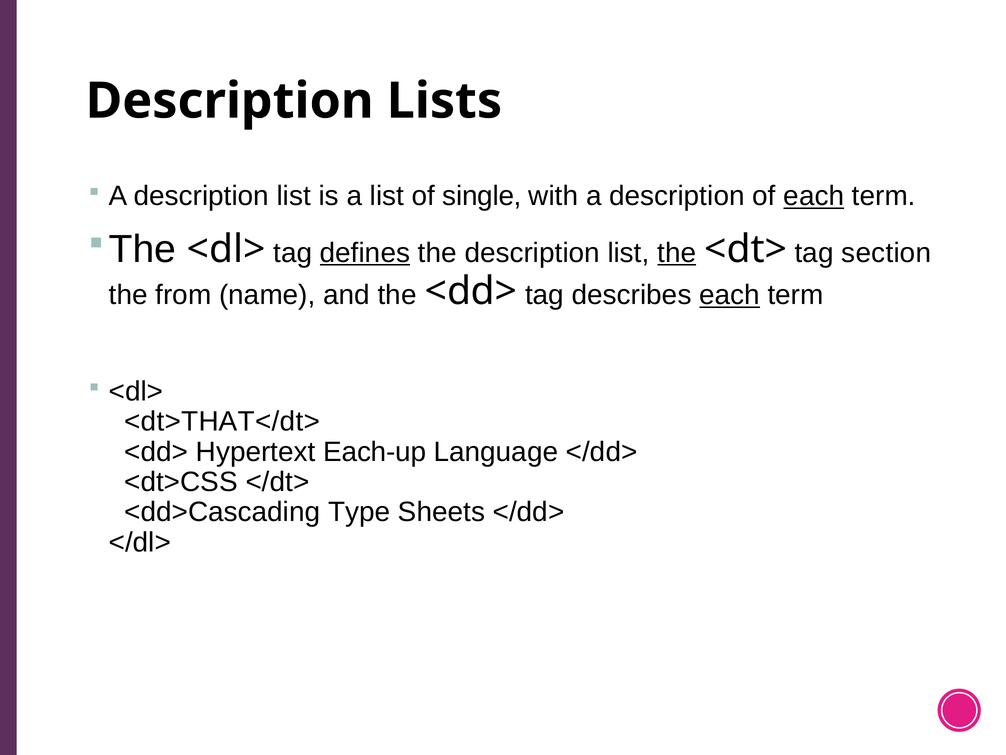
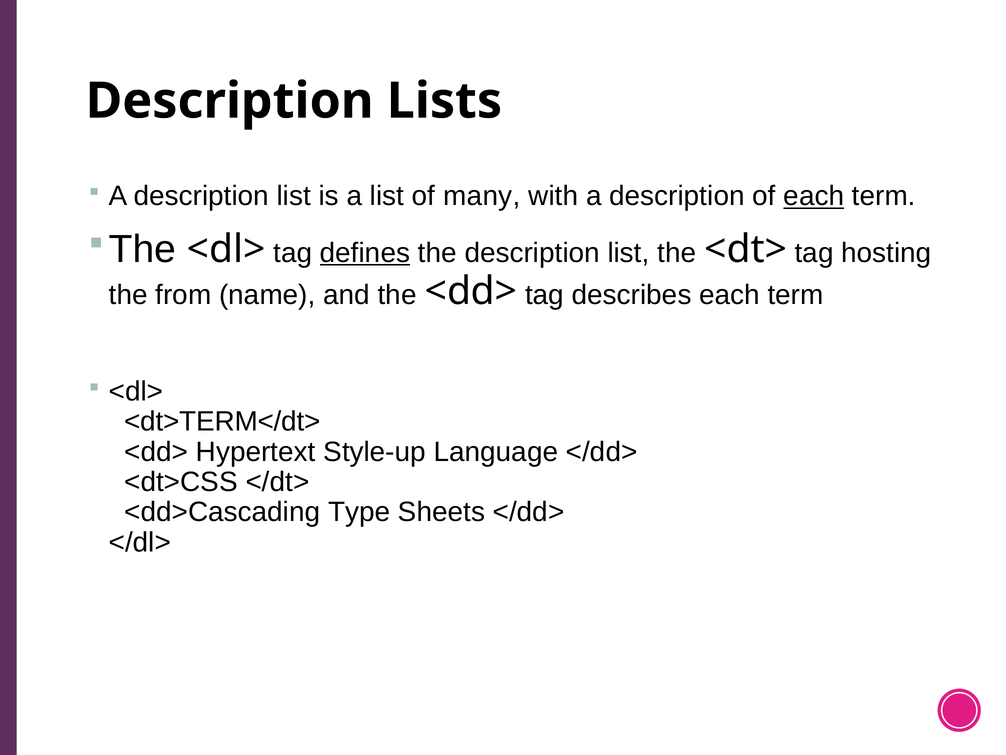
single: single -> many
the at (677, 253) underline: present -> none
section: section -> hosting
each at (730, 295) underline: present -> none
<dt>THAT</dt>: <dt>THAT</dt> -> <dt>TERM</dt>
Each-up: Each-up -> Style-up
